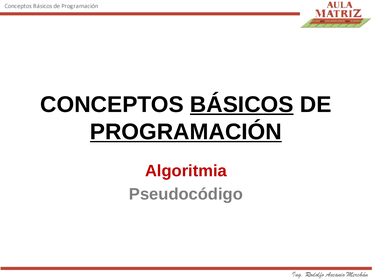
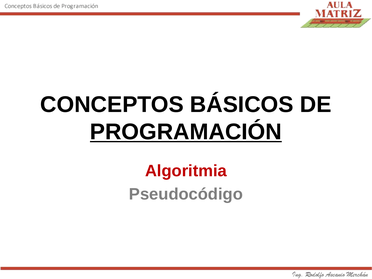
BÁSICOS underline: present -> none
